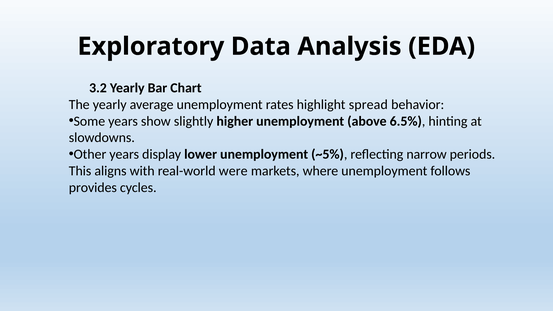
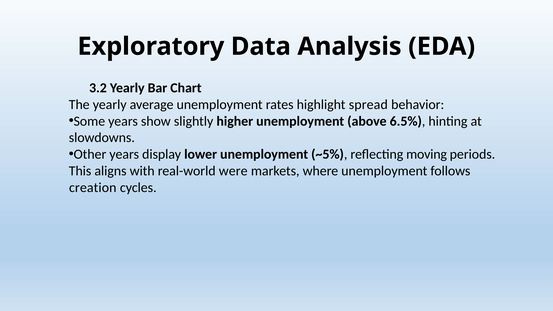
narrow: narrow -> moving
provides: provides -> creation
